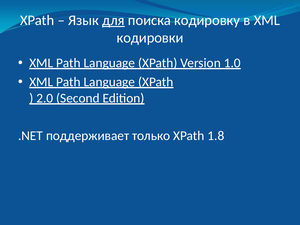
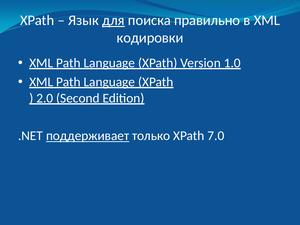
кодировку: кодировку -> правильно
поддерживает underline: none -> present
1.8: 1.8 -> 7.0
